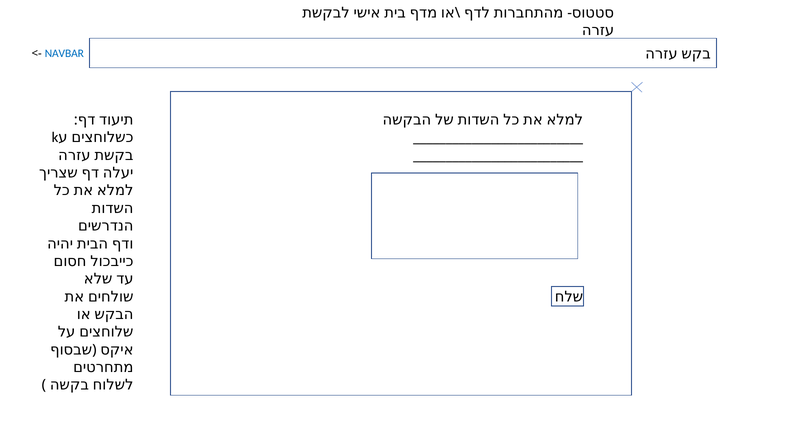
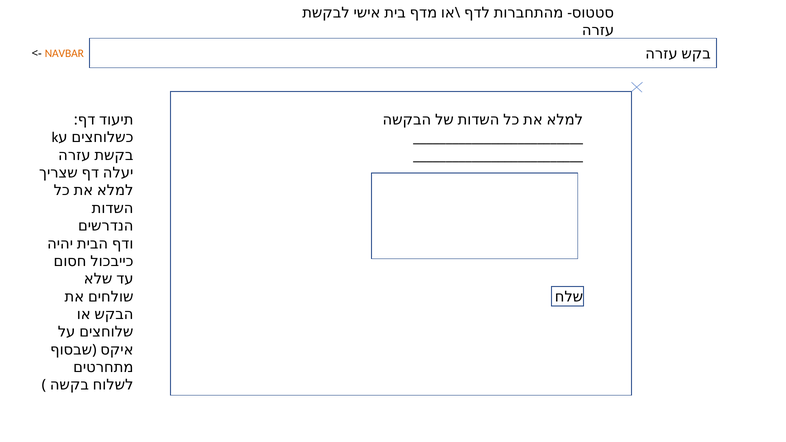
NAVBAR colour: blue -> orange
